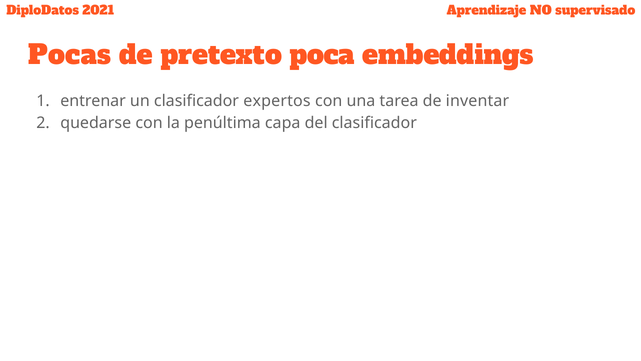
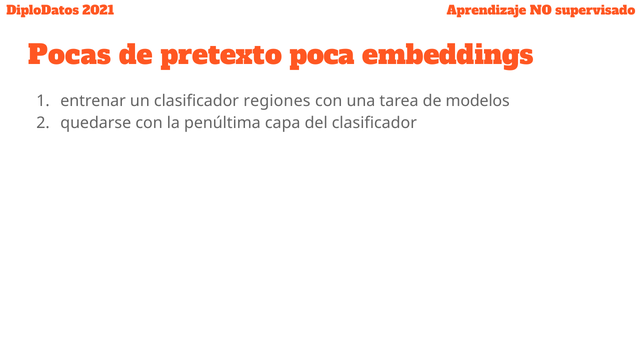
expertos: expertos -> regiones
inventar: inventar -> modelos
